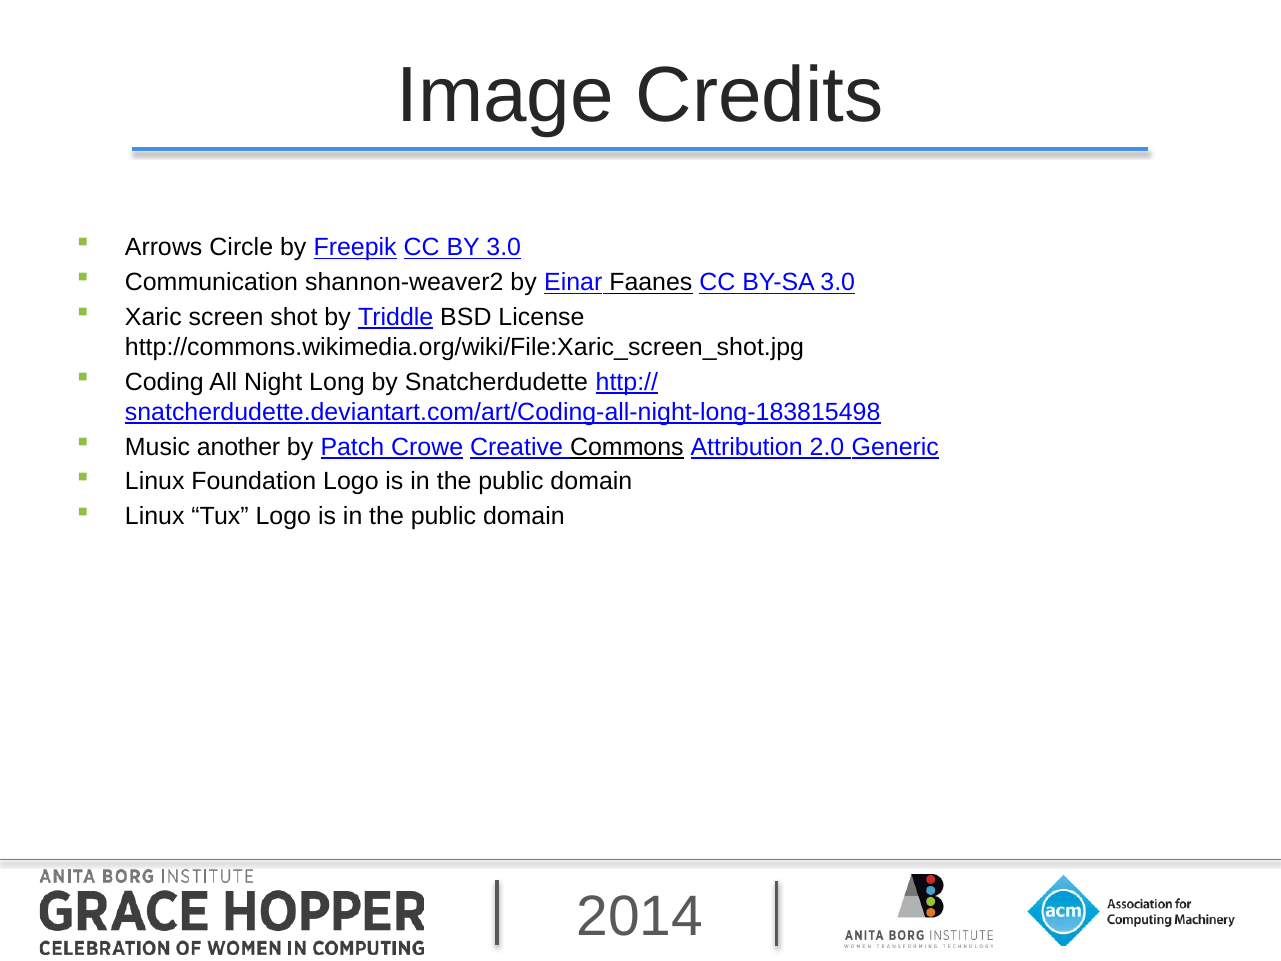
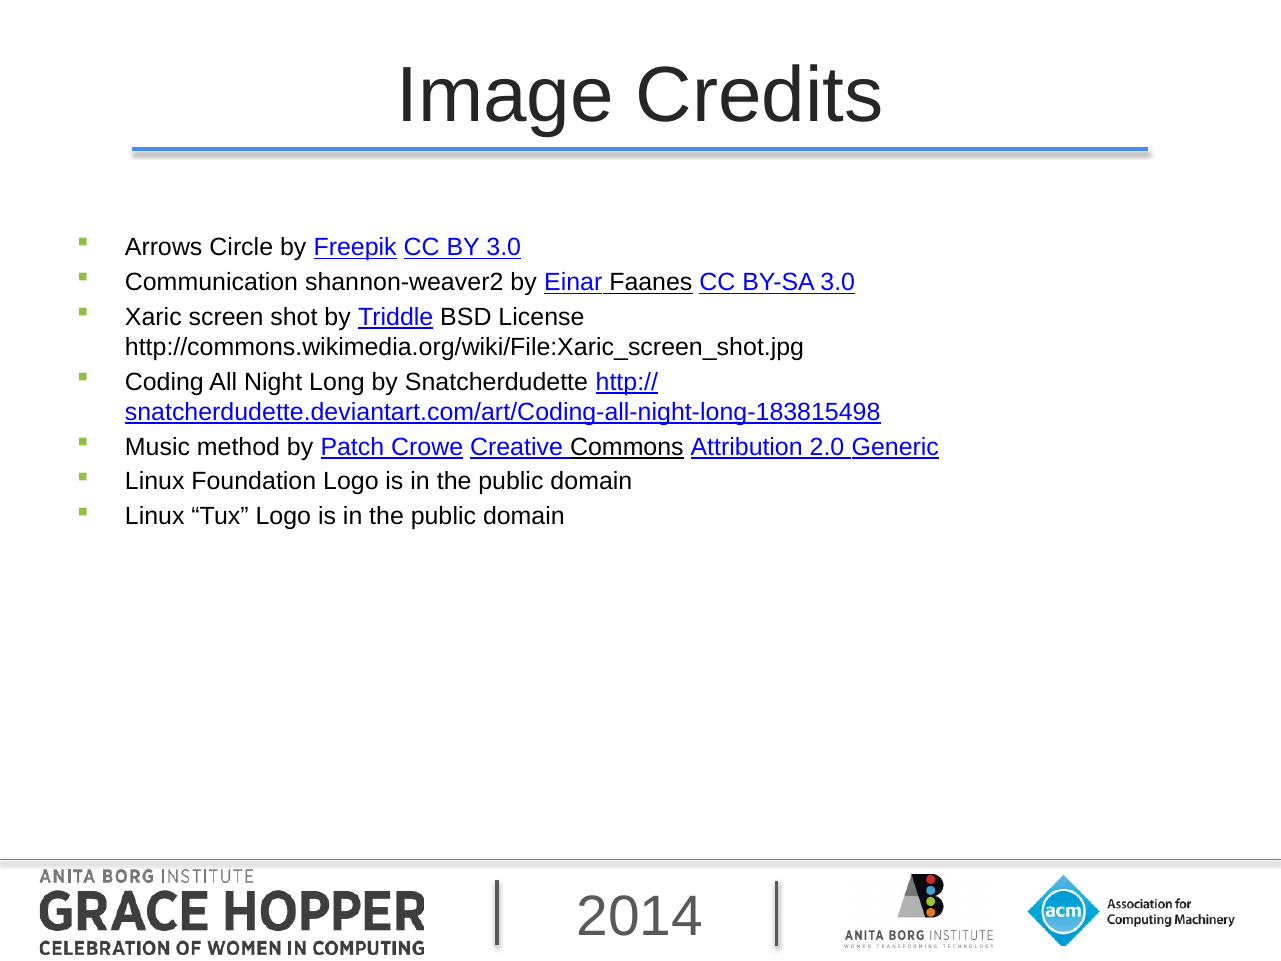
another: another -> method
